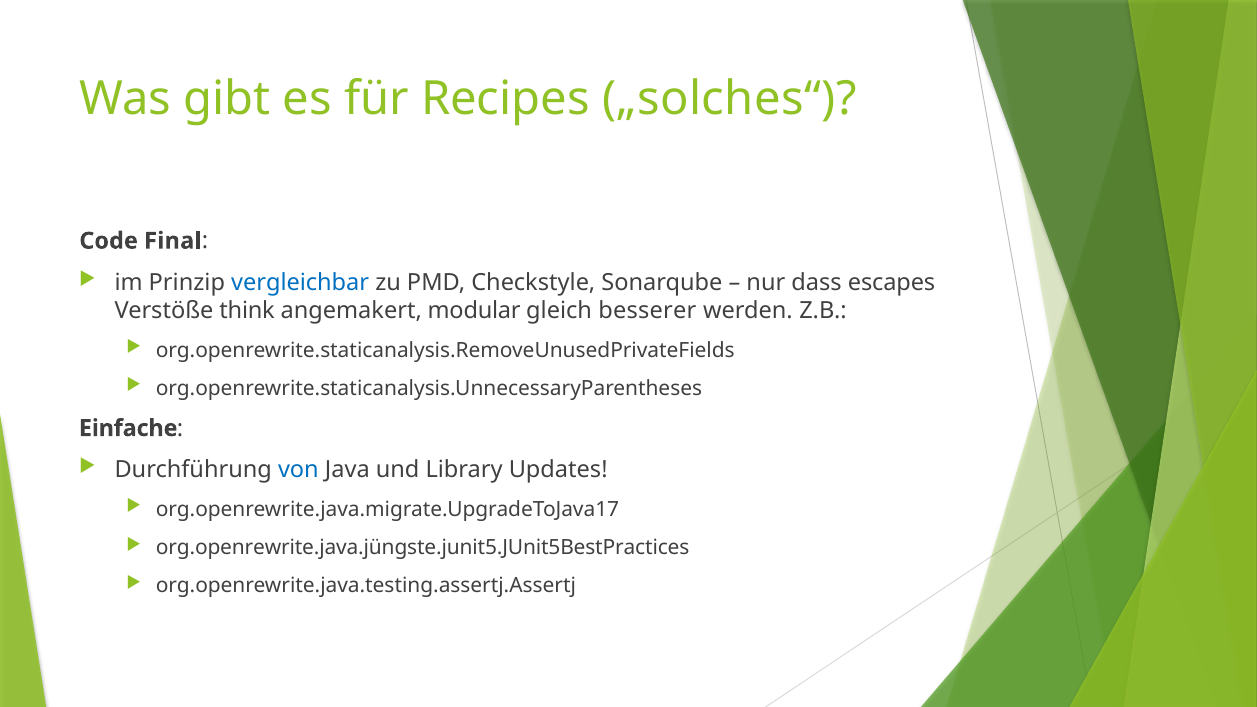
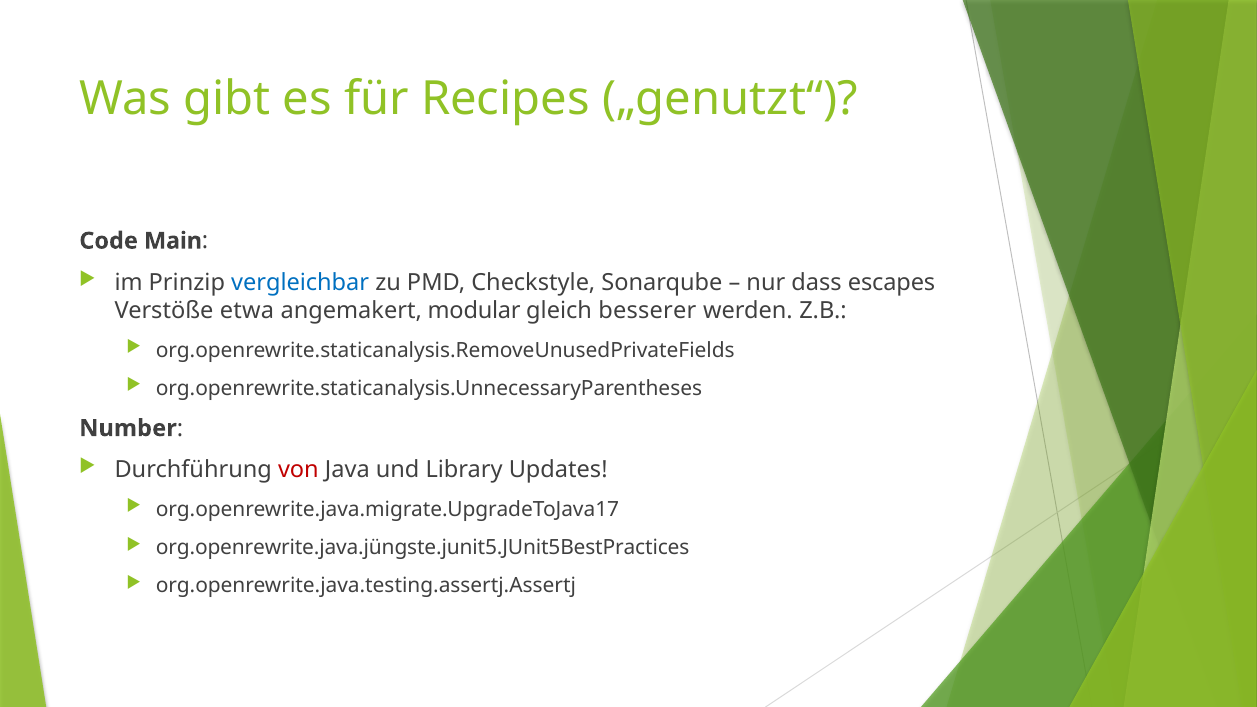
„solches“: „solches“ -> „genutzt“
Final: Final -> Main
think: think -> etwa
Einfache: Einfache -> Number
von colour: blue -> red
